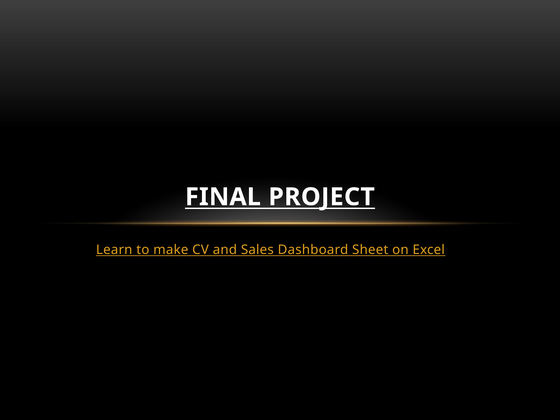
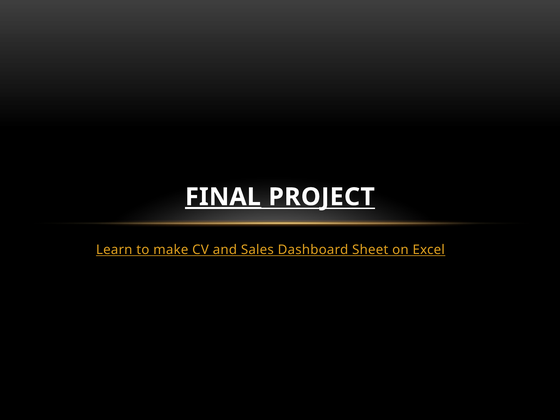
FINAL underline: none -> present
